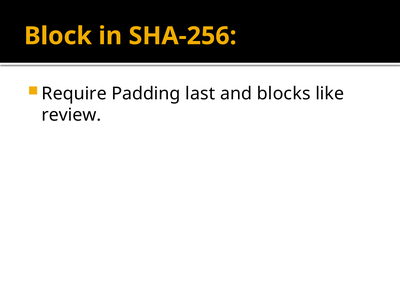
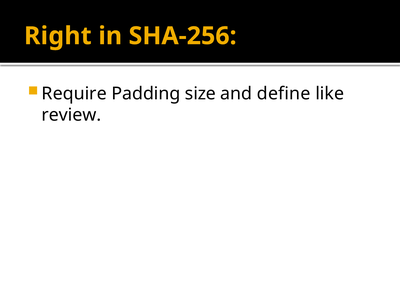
Block: Block -> Right
last: last -> size
blocks: blocks -> define
